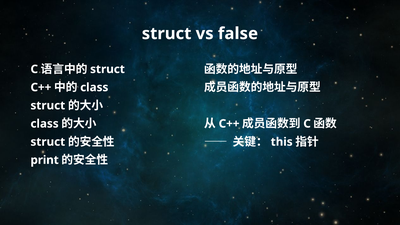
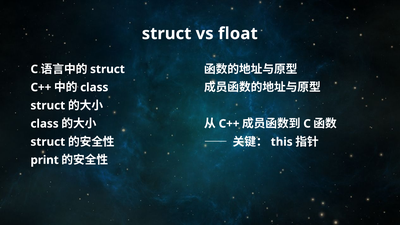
false: false -> float
